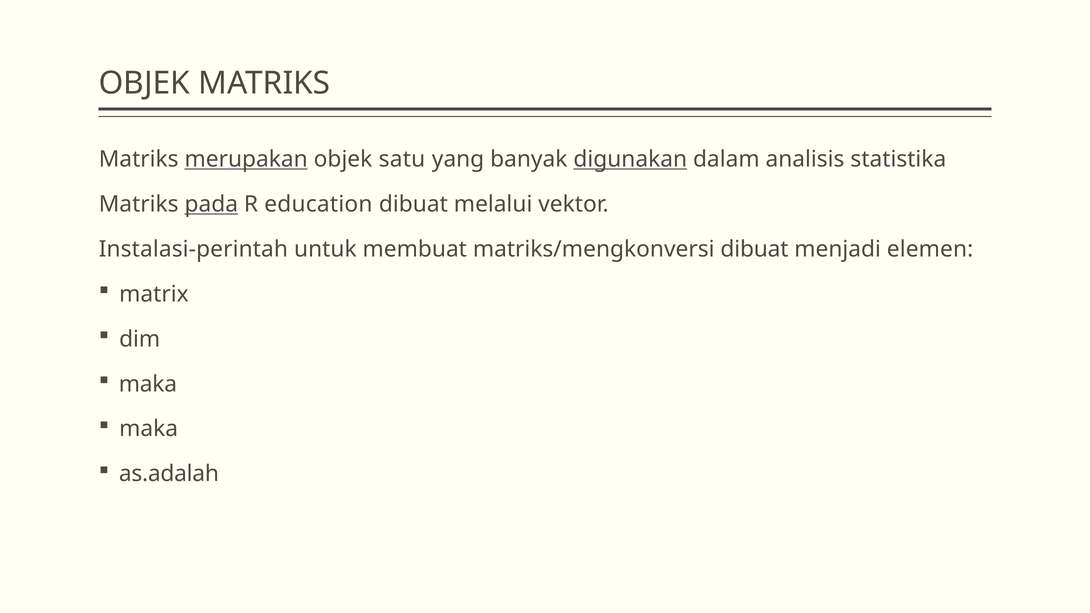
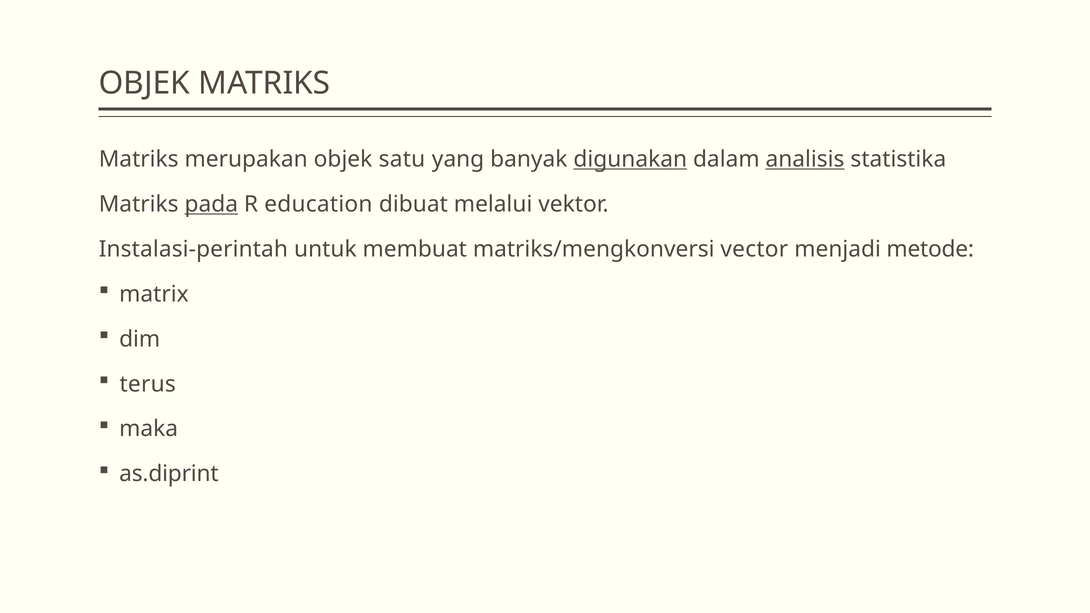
merupakan underline: present -> none
analisis underline: none -> present
matriks/mengkonversi dibuat: dibuat -> vector
elemen: elemen -> metode
maka at (148, 384): maka -> terus
as.adalah: as.adalah -> as.diprint
